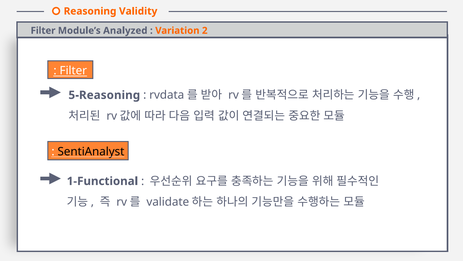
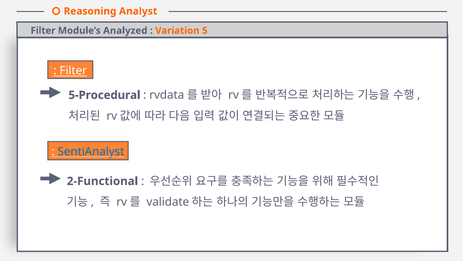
Validity: Validity -> Analyst
2: 2 -> 5
5-Reasoning: 5-Reasoning -> 5-Procedural
SentiAnalyst colour: black -> blue
1-Functional: 1-Functional -> 2-Functional
